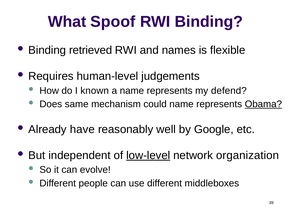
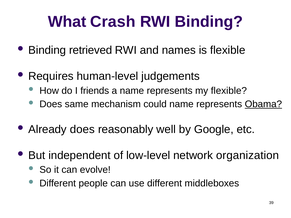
Spoof: Spoof -> Crash
known: known -> friends
my defend: defend -> flexible
Already have: have -> does
low-level underline: present -> none
